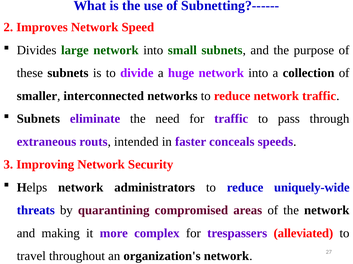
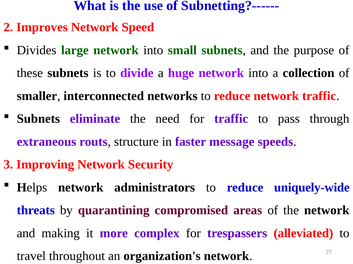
intended: intended -> structure
conceals: conceals -> message
